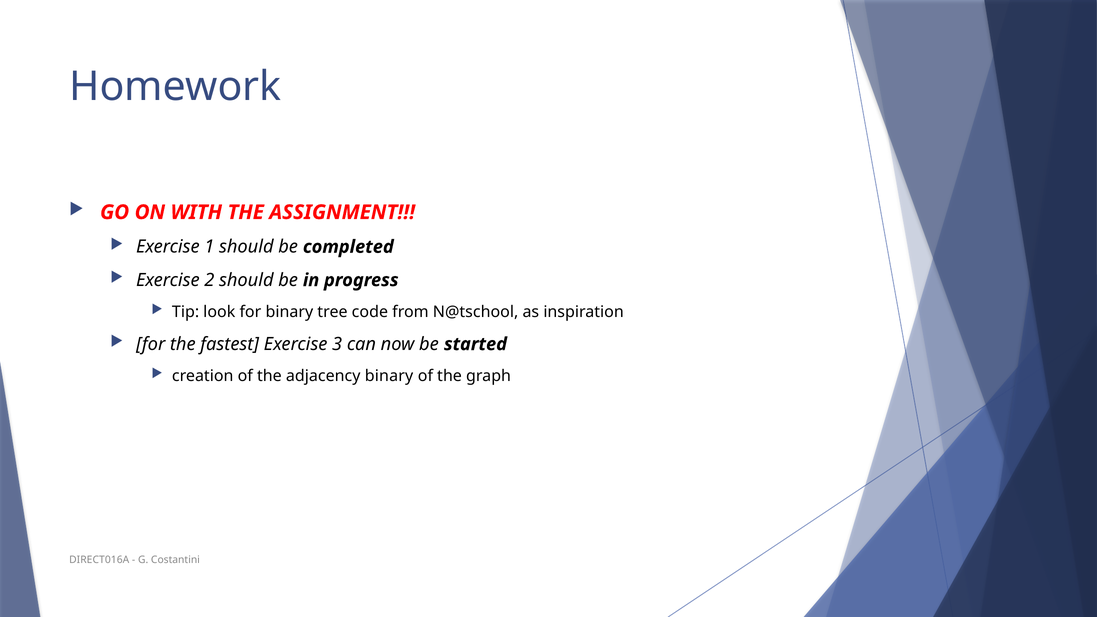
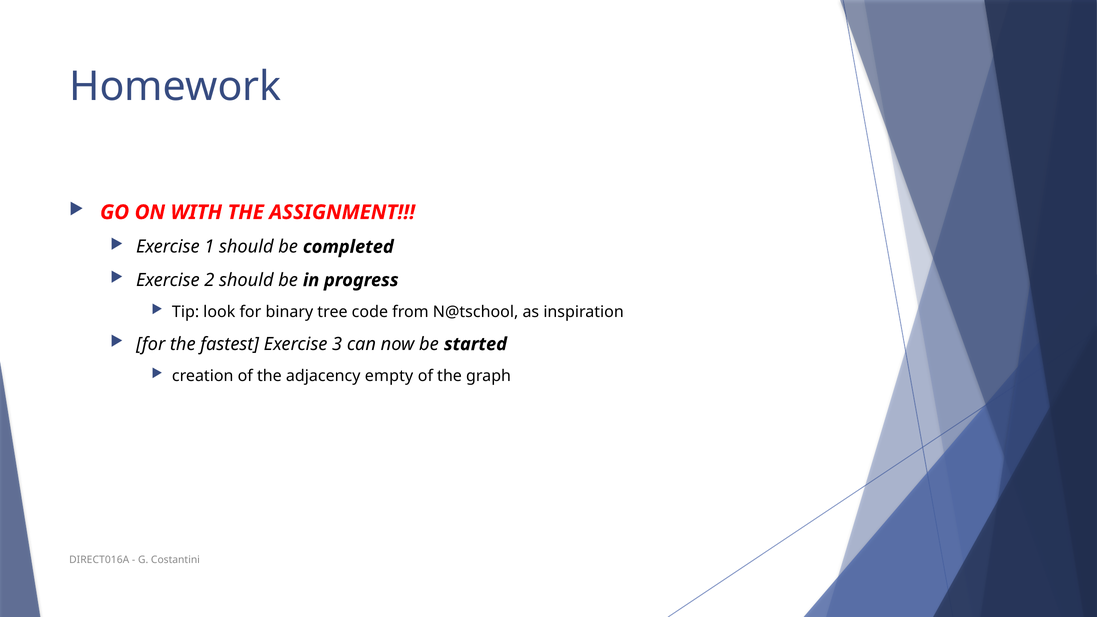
adjacency binary: binary -> empty
